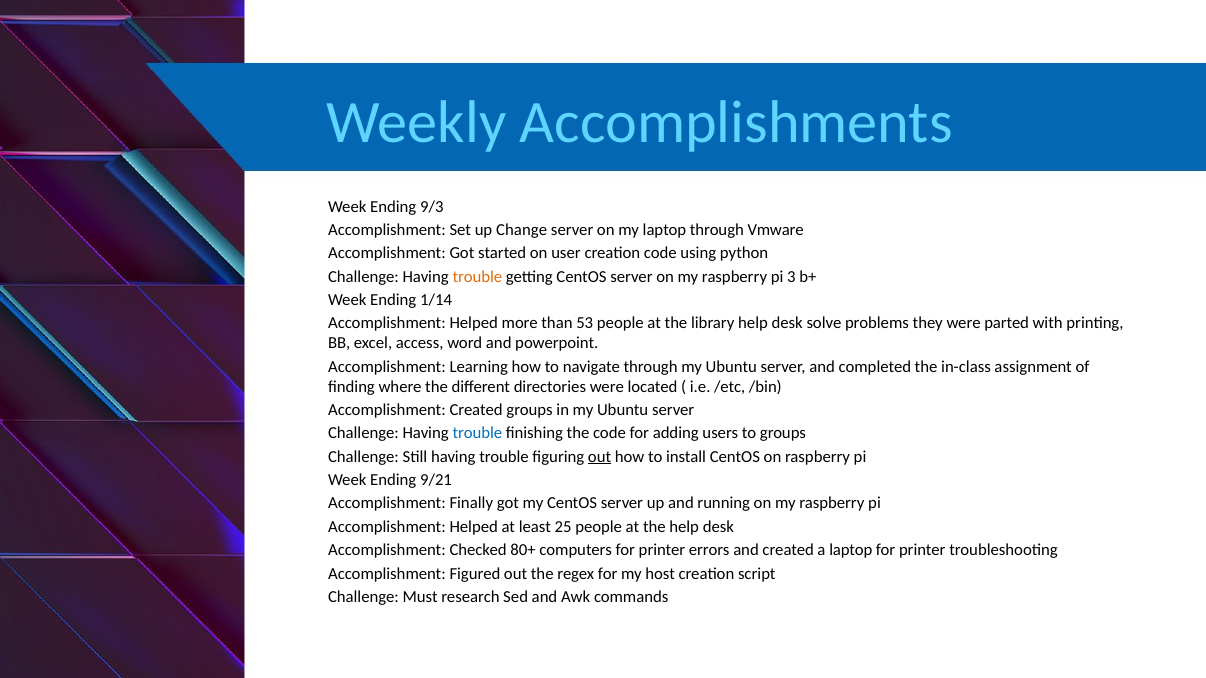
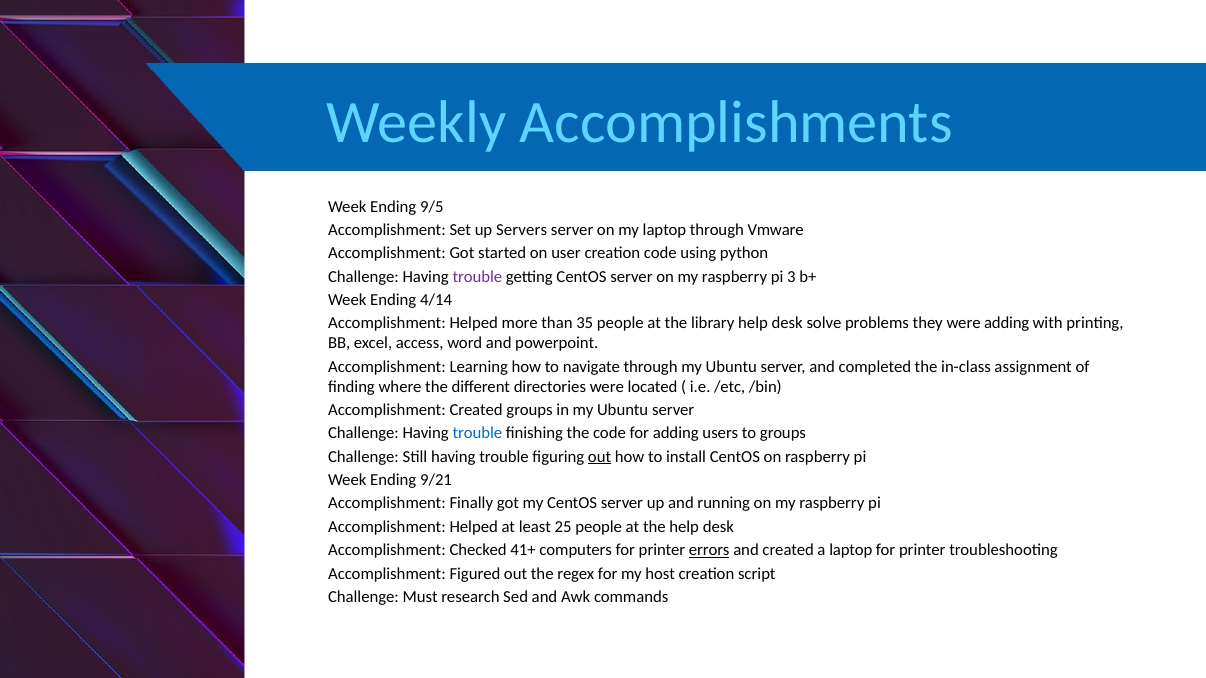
9/3: 9/3 -> 9/5
Change: Change -> Servers
trouble at (477, 277) colour: orange -> purple
1/14: 1/14 -> 4/14
53: 53 -> 35
were parted: parted -> adding
80+: 80+ -> 41+
errors underline: none -> present
